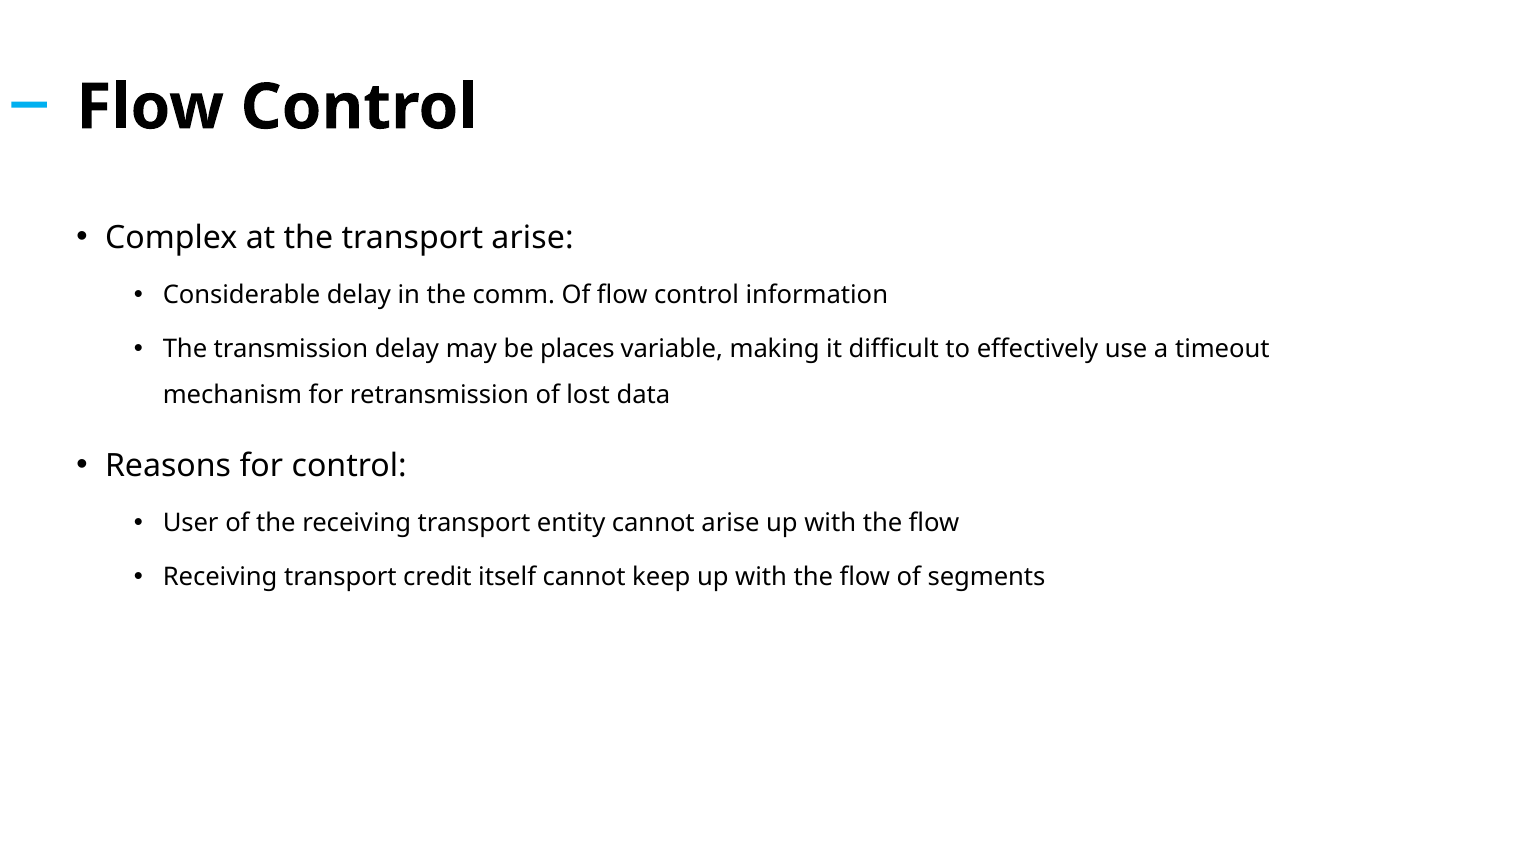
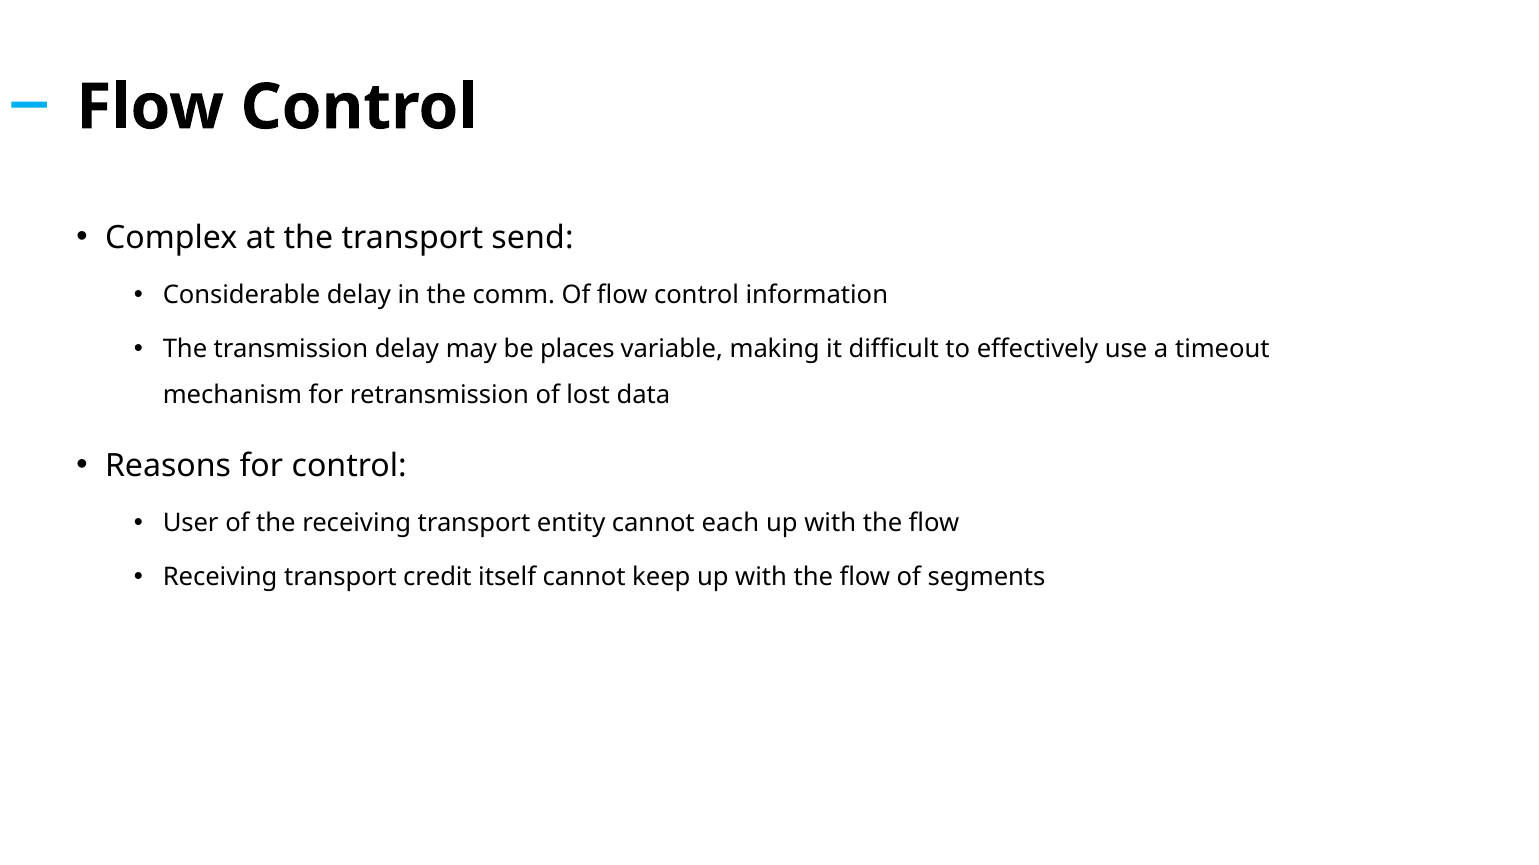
transport arise: arise -> send
cannot arise: arise -> each
